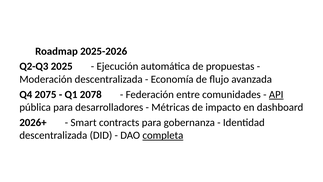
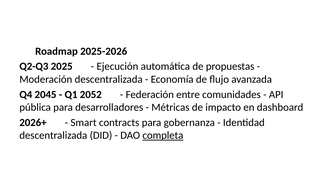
2075: 2075 -> 2045
2078: 2078 -> 2052
API underline: present -> none
